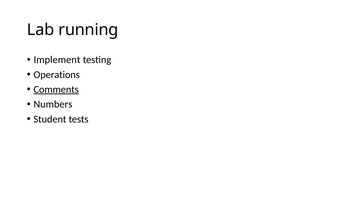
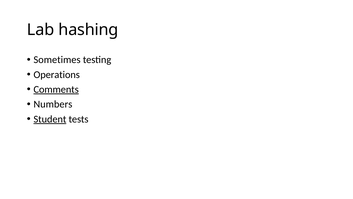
running: running -> hashing
Implement: Implement -> Sometimes
Student underline: none -> present
